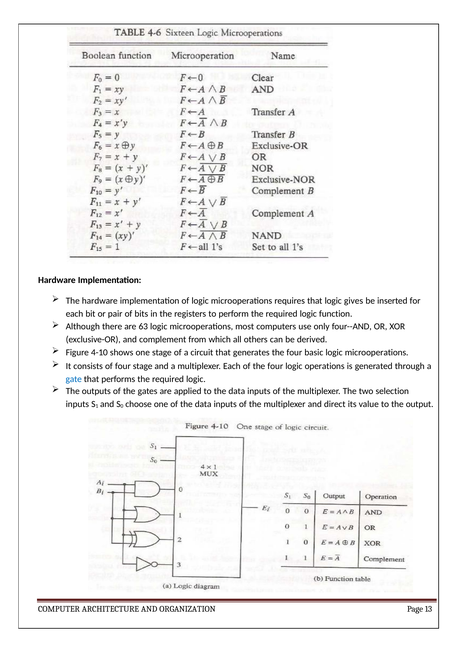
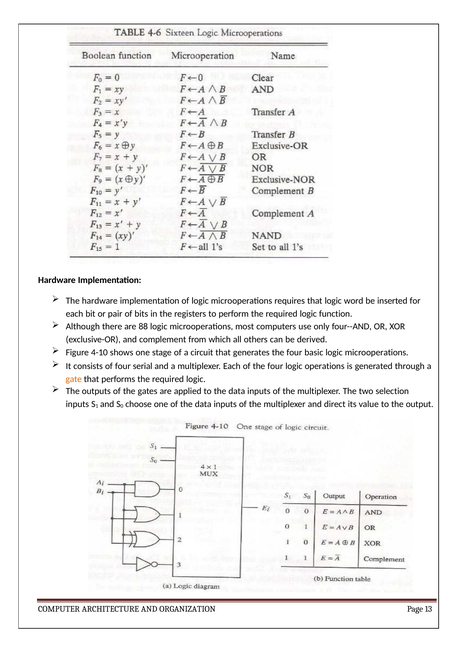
gives: gives -> word
63: 63 -> 88
four stage: stage -> serial
gate colour: blue -> orange
